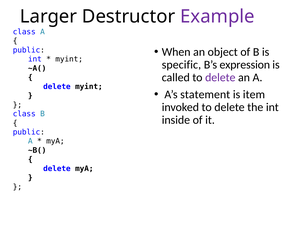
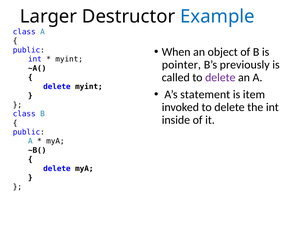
Example colour: purple -> blue
specific: specific -> pointer
expression: expression -> previously
